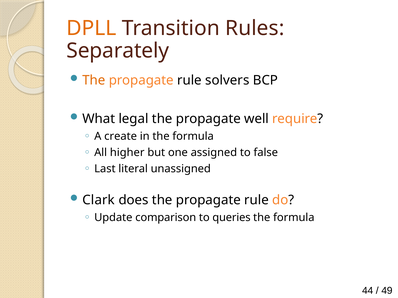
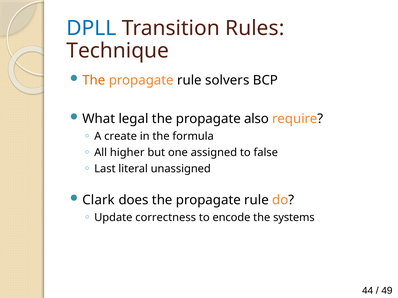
DPLL colour: orange -> blue
Separately: Separately -> Technique
well: well -> also
comparison: comparison -> correctness
queries: queries -> encode
formula at (294, 218): formula -> systems
